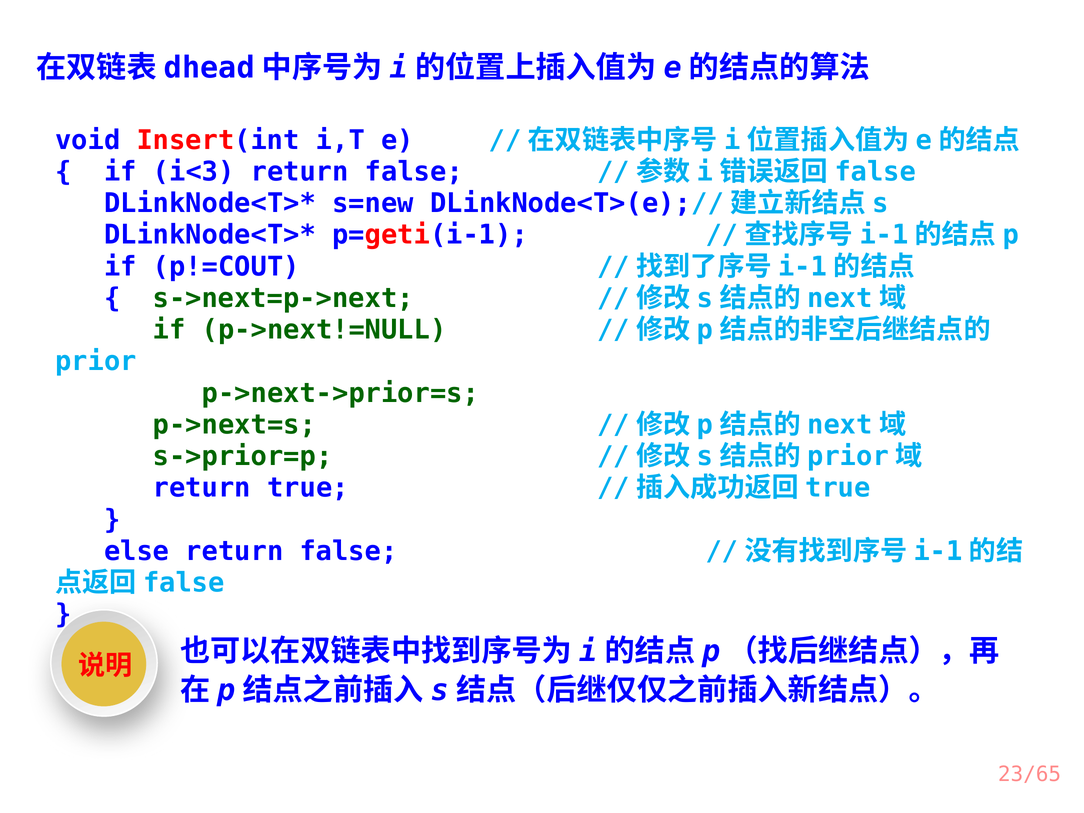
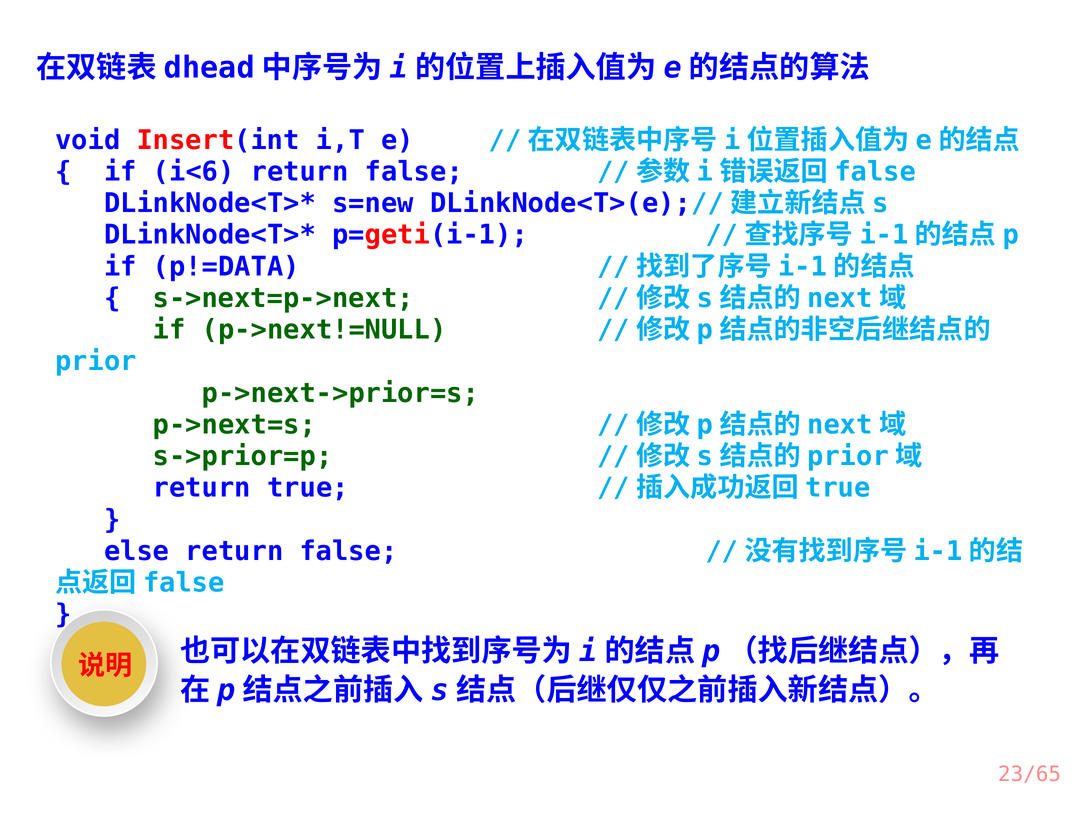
i<3: i<3 -> i<6
p!=COUT: p!=COUT -> p!=DATA
